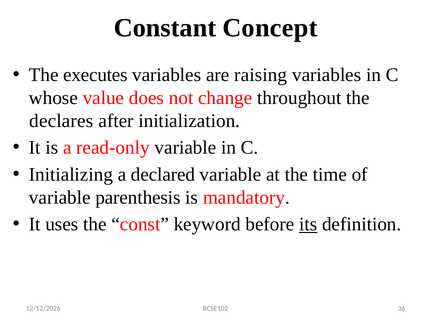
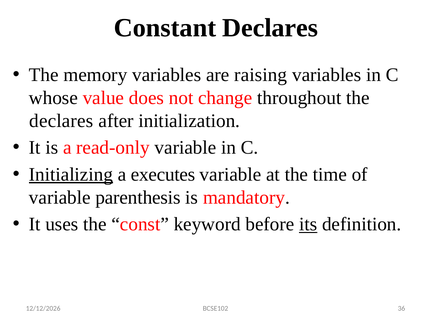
Constant Concept: Concept -> Declares
executes: executes -> memory
Initializing underline: none -> present
declared: declared -> executes
